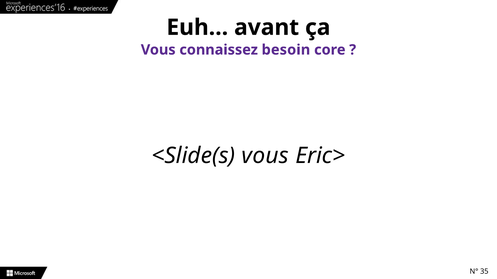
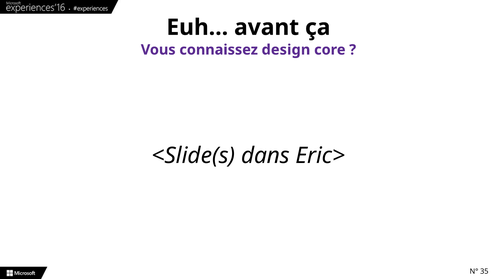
besoin: besoin -> design
<Slide(s vous: vous -> dans
